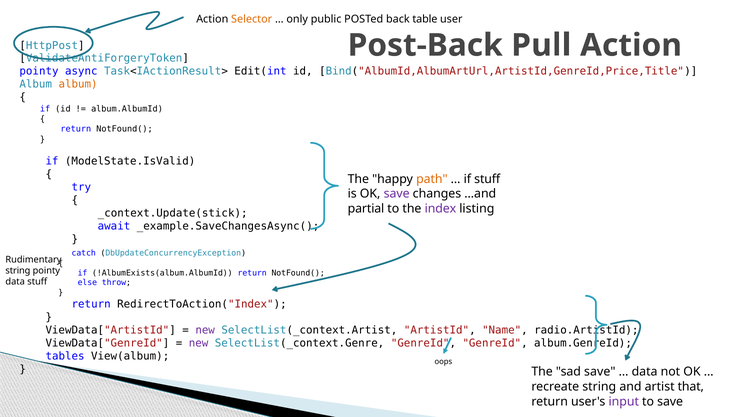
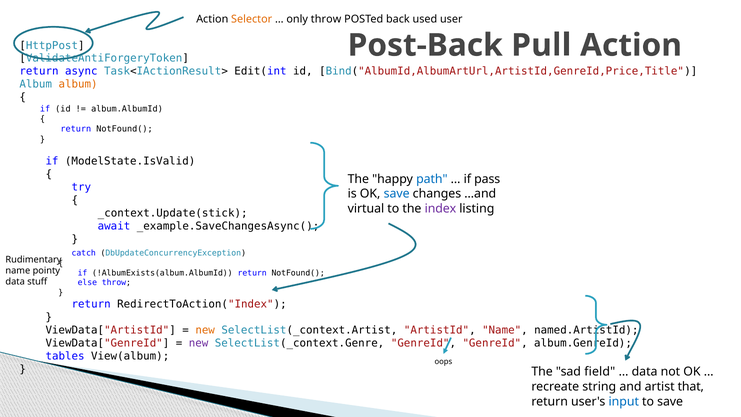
only public: public -> throw
table: table -> used
pointy at (39, 71): pointy -> return
path colour: orange -> blue
if stuff: stuff -> pass
save at (397, 194) colour: purple -> blue
partial: partial -> virtual
string at (18, 271): string -> name
new at (205, 330) colour: purple -> orange
radio.ArtistId: radio.ArtistId -> named.ArtistId
sad save: save -> field
input colour: purple -> blue
